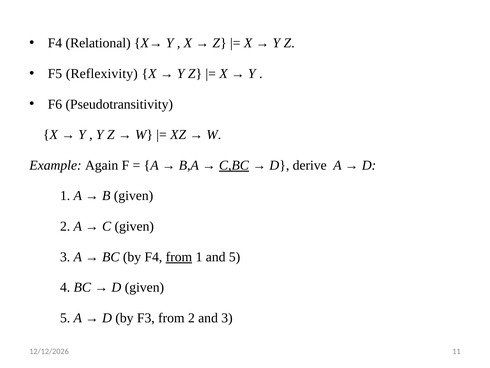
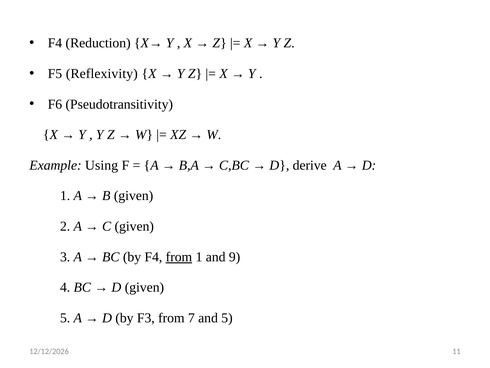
Relational: Relational -> Reduction
Again: Again -> Using
C,BC underline: present -> none
and 5: 5 -> 9
from 2: 2 -> 7
and 3: 3 -> 5
